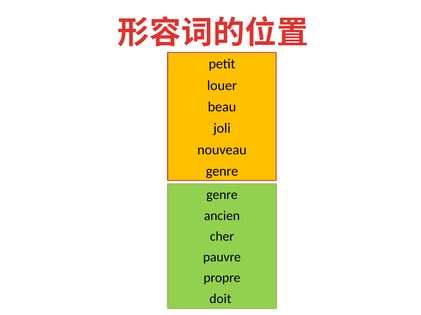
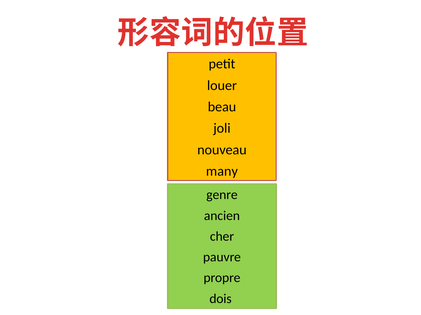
genre at (222, 172): genre -> many
doit: doit -> dois
